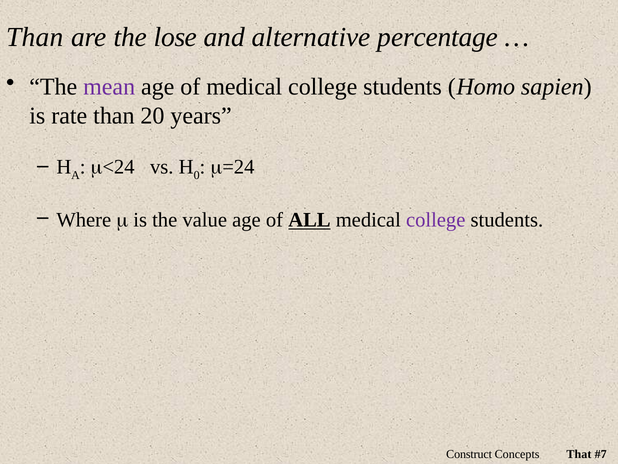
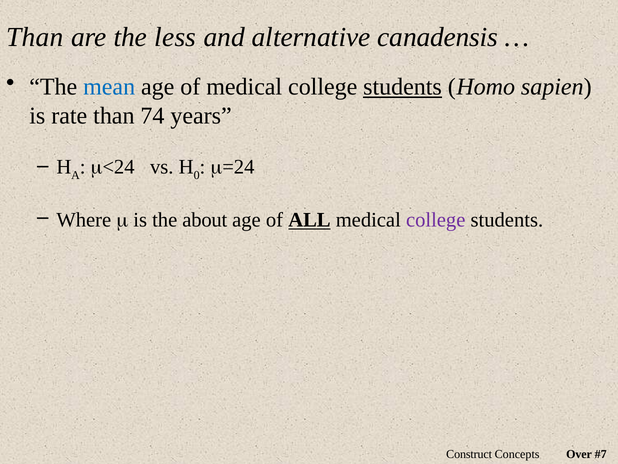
lose: lose -> less
percentage: percentage -> canadensis
mean colour: purple -> blue
students at (403, 87) underline: none -> present
20: 20 -> 74
value: value -> about
That: That -> Over
